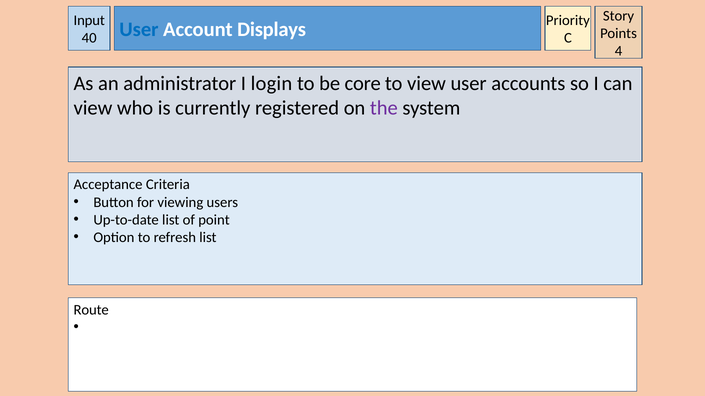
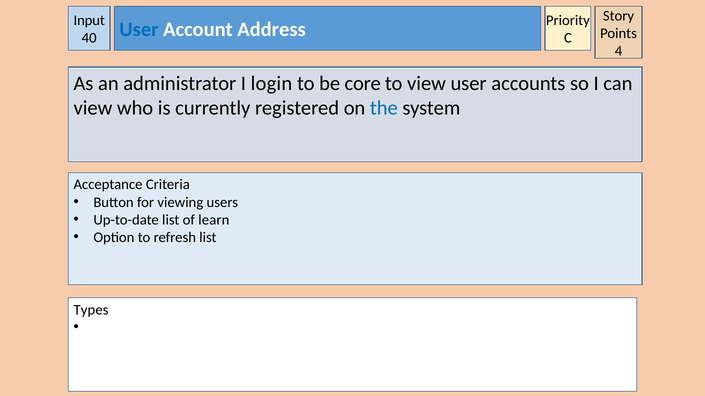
Displays: Displays -> Address
the colour: purple -> blue
point: point -> learn
Route: Route -> Types
